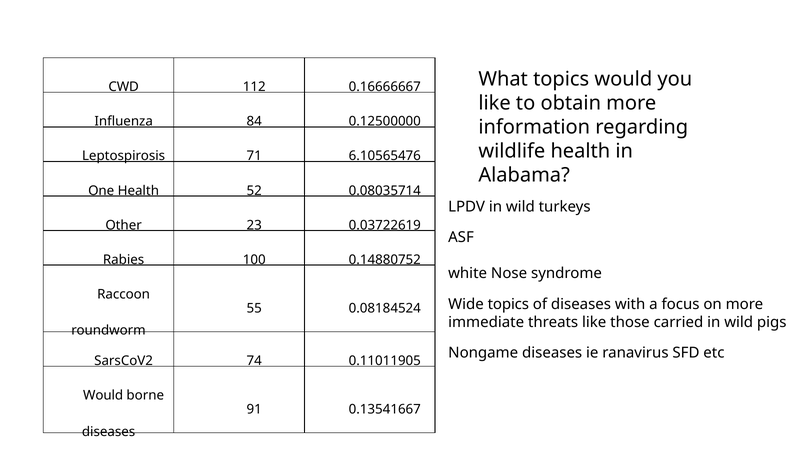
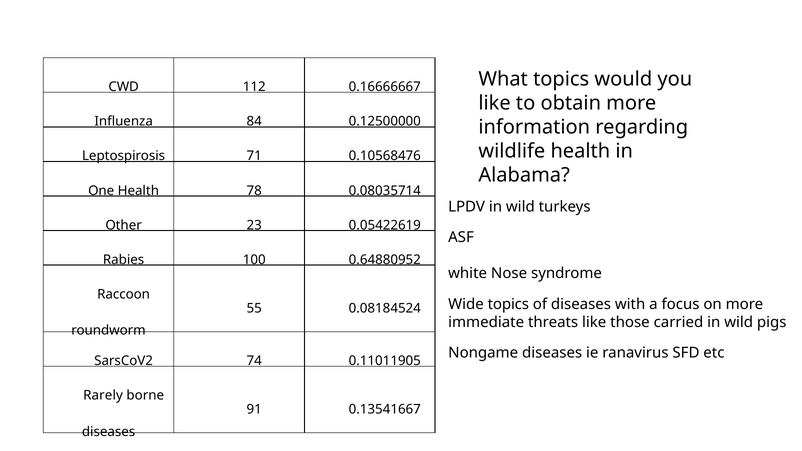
6.10565476: 6.10565476 -> 0.10568476
52: 52 -> 78
0.03722619: 0.03722619 -> 0.05422619
0.14880752: 0.14880752 -> 0.64880952
Would at (103, 395): Would -> Rarely
